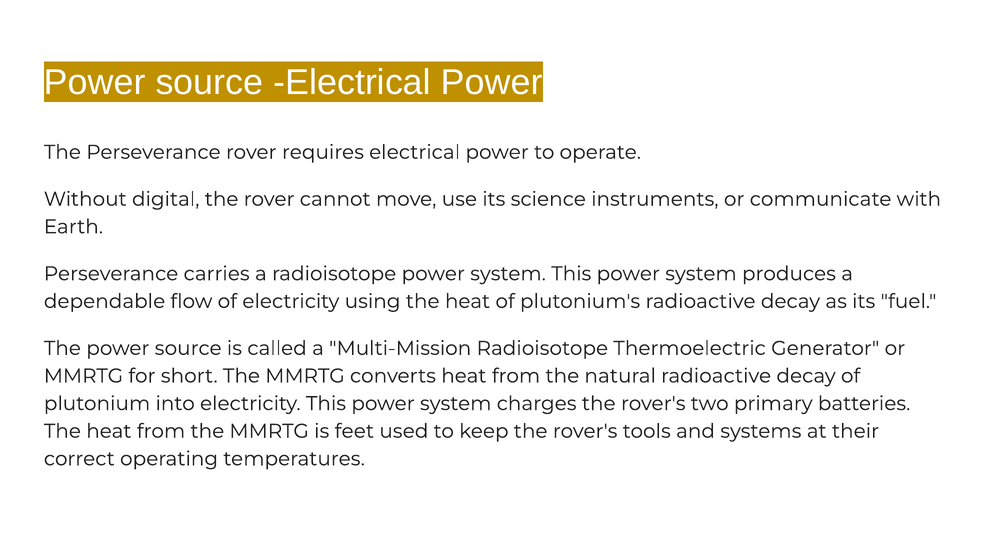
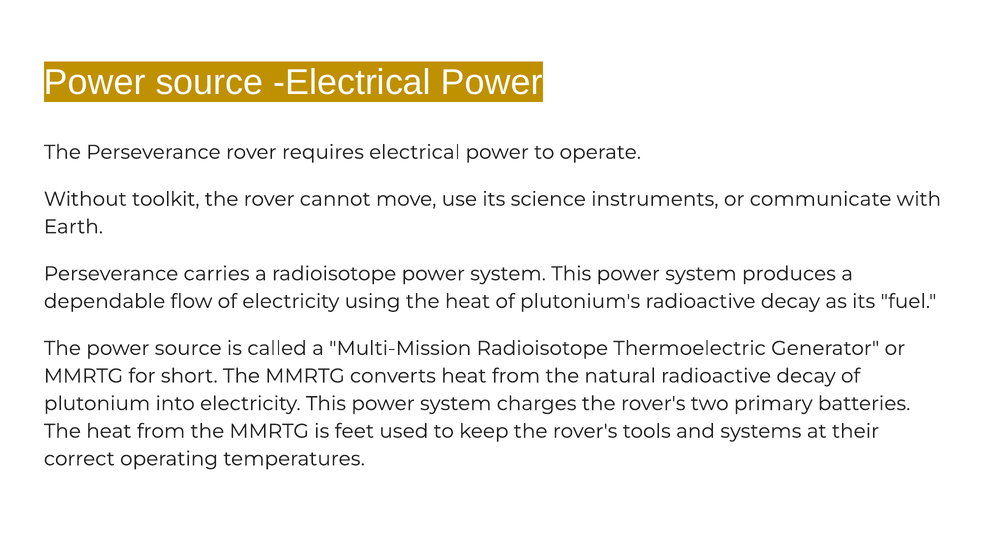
digital: digital -> toolkit
